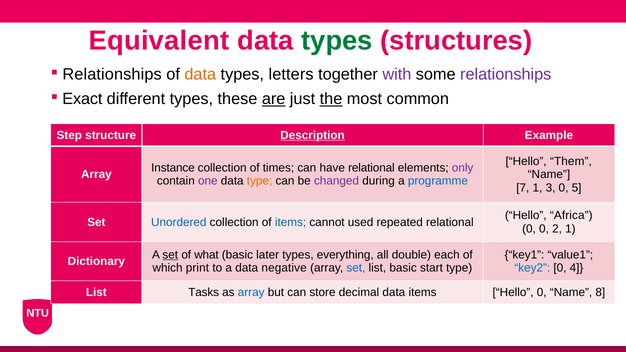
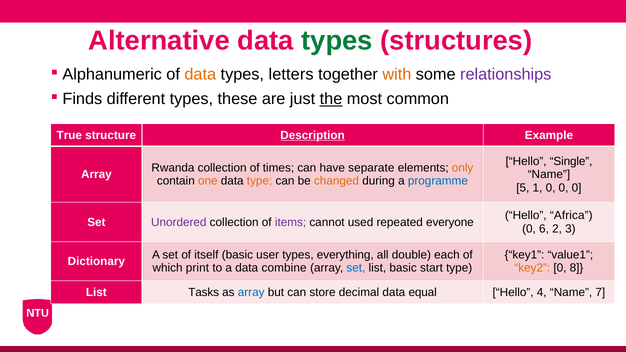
Equivalent: Equivalent -> Alternative
Relationships at (112, 74): Relationships -> Alphanumeric
with colour: purple -> orange
Exact: Exact -> Finds
are underline: present -> none
Step: Step -> True
Them: Them -> Single
Instance: Instance -> Rwanda
have relational: relational -> separate
only colour: purple -> orange
one colour: purple -> orange
changed colour: purple -> orange
7: 7 -> 5
1 3: 3 -> 0
5 at (577, 188): 5 -> 0
Unordered colour: blue -> purple
items at (291, 222) colour: blue -> purple
repeated relational: relational -> everyone
0 0: 0 -> 6
2 1: 1 -> 3
set at (170, 255) underline: present -> none
what: what -> itself
later: later -> user
negative: negative -> combine
key2 colour: blue -> orange
4: 4 -> 8
data items: items -> equal
Hello 0: 0 -> 4
8: 8 -> 7
